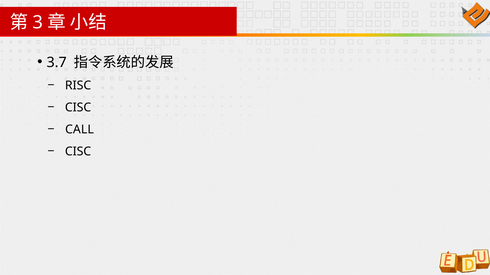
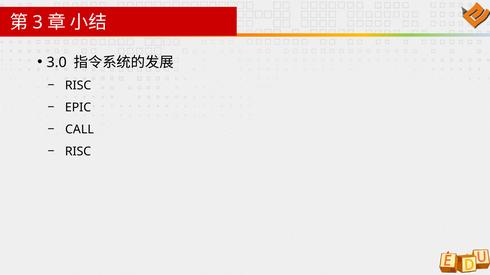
3.7: 3.7 -> 3.0
CISC at (78, 108): CISC -> EPIC
CISC at (78, 152): CISC -> RISC
